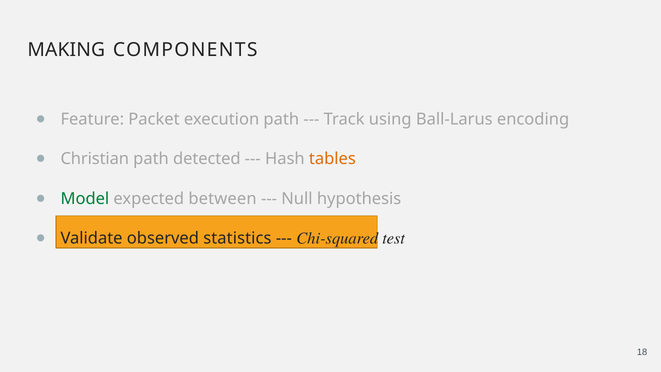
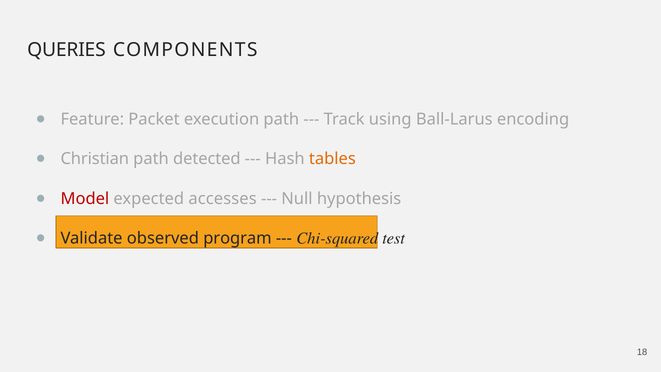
MAKING: MAKING -> QUERIES
Model colour: green -> red
between: between -> accesses
statistics: statistics -> program
